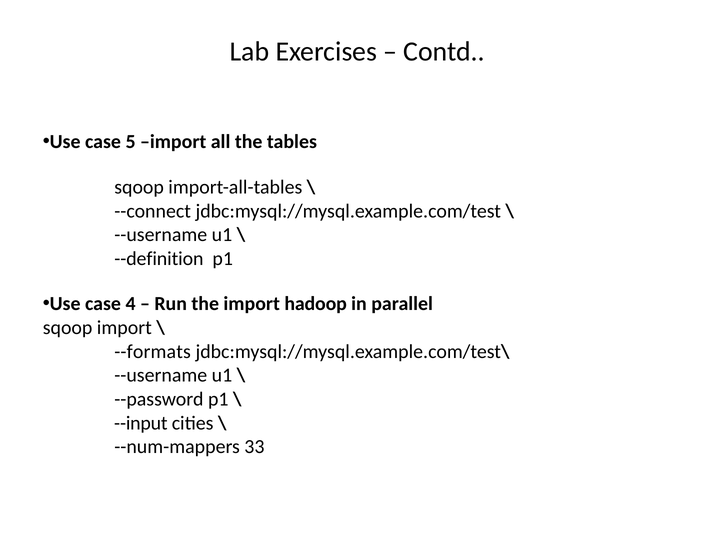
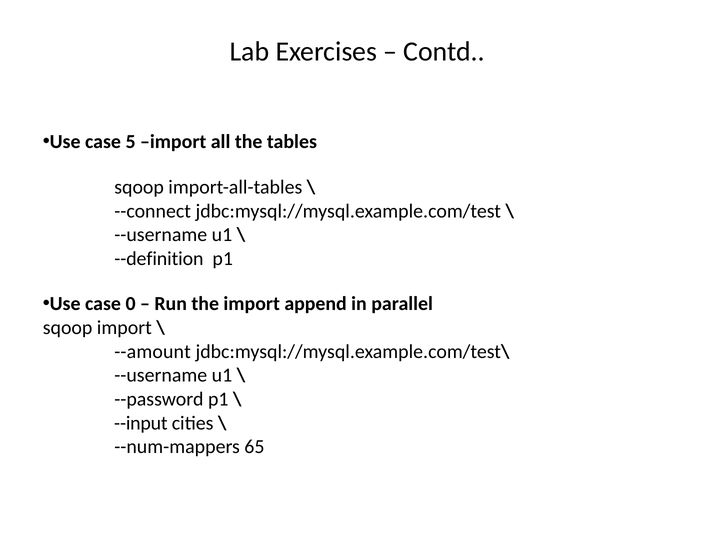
4: 4 -> 0
hadoop: hadoop -> append
--formats: --formats -> --amount
33: 33 -> 65
